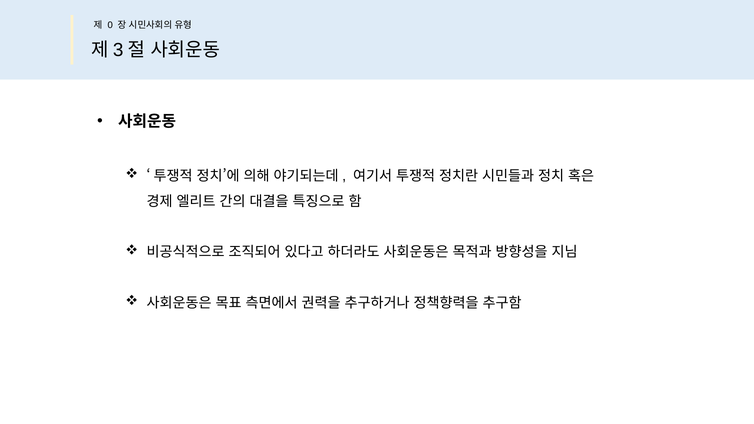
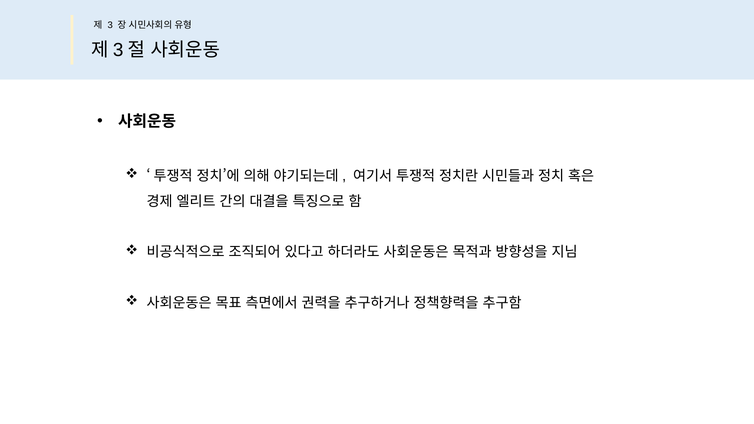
0: 0 -> 3
